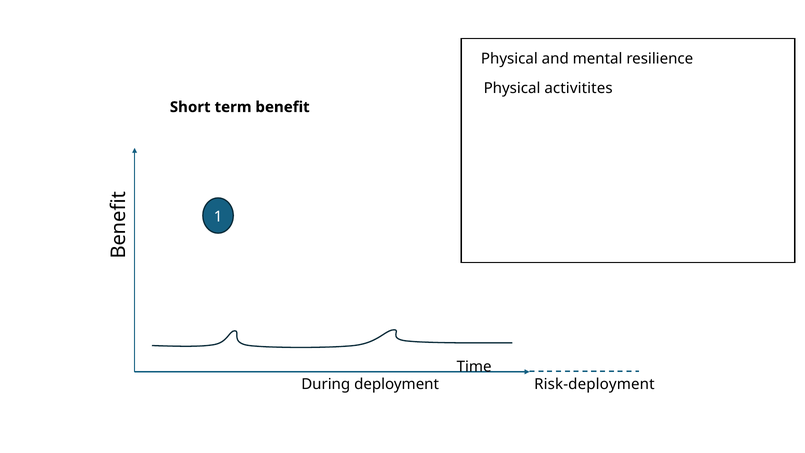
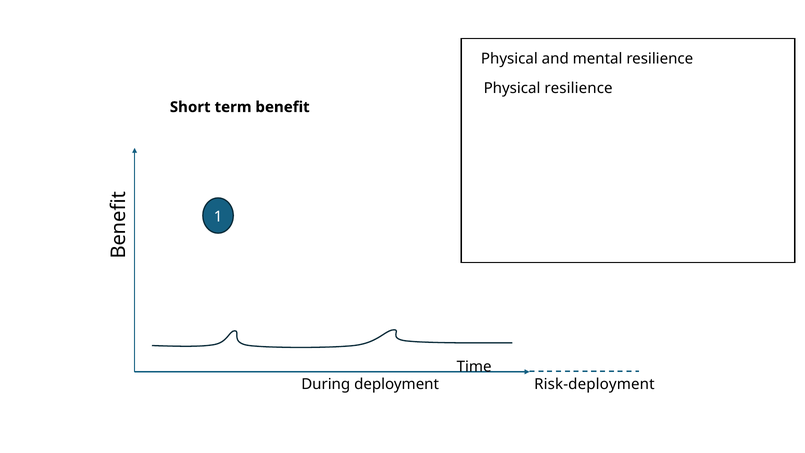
Physical activitites: activitites -> resilience
